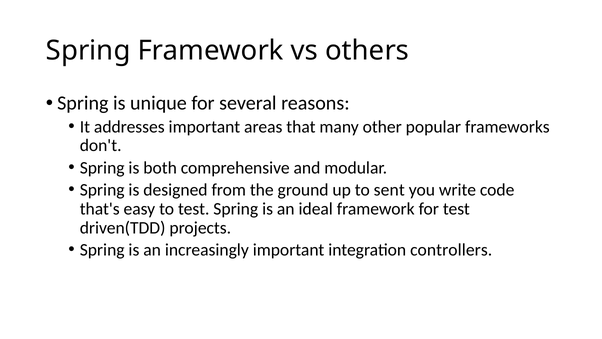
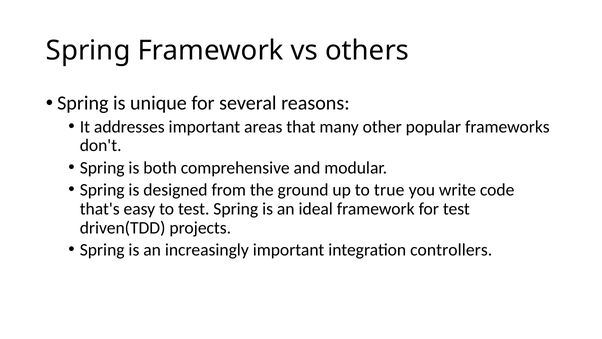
sent: sent -> true
